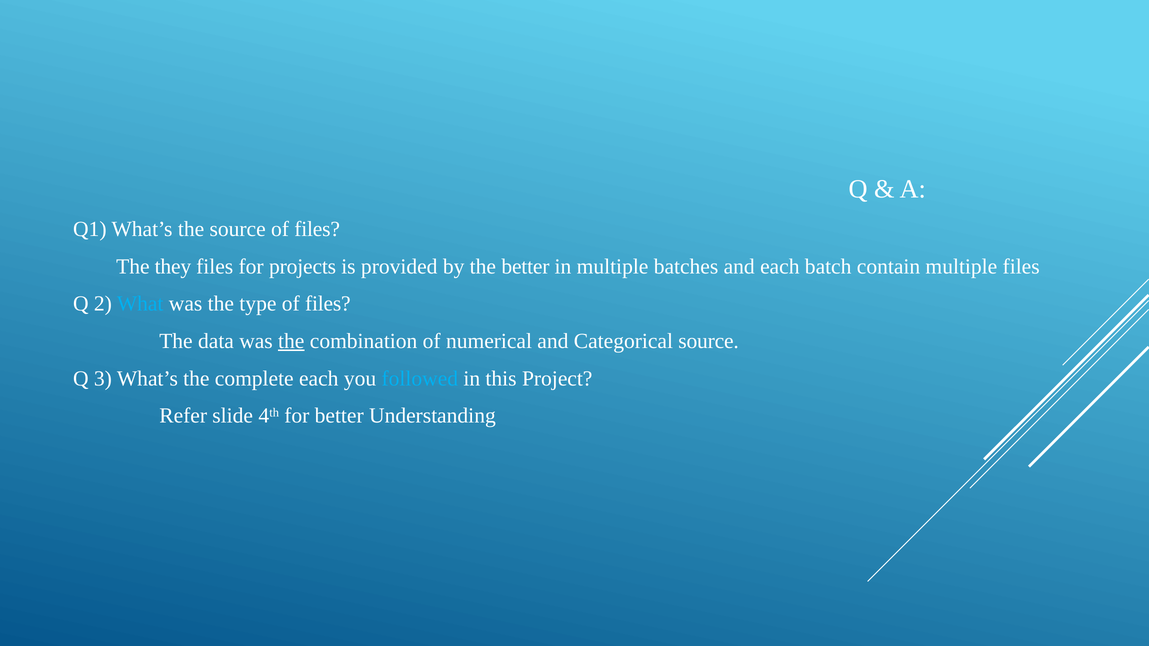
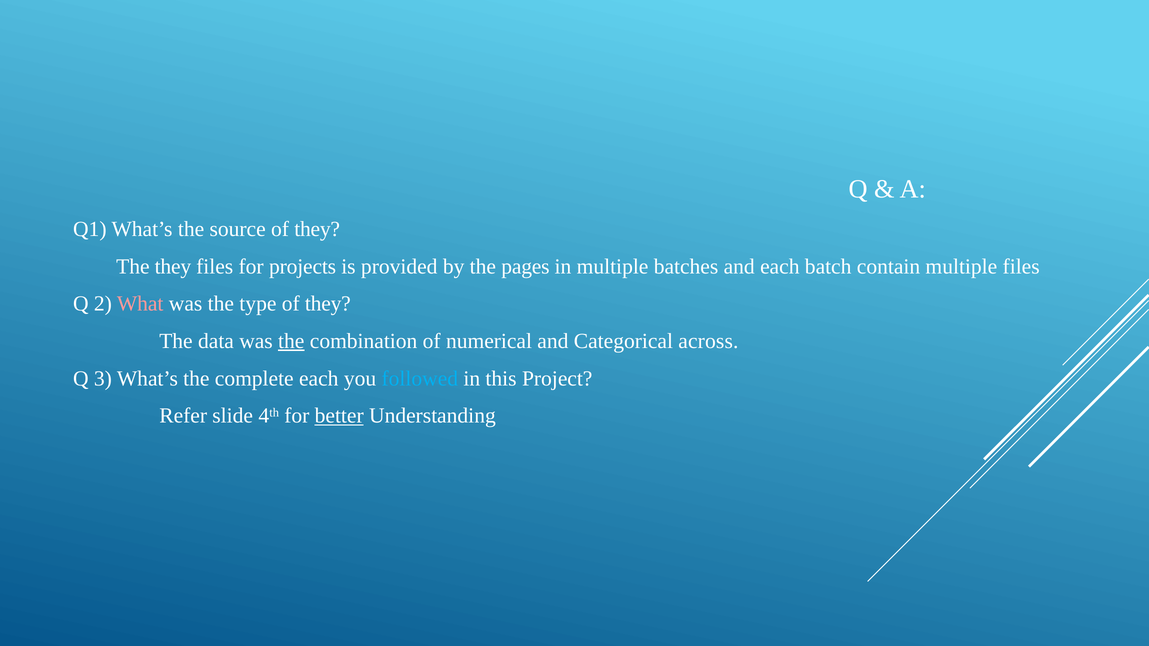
source of files: files -> they
the better: better -> pages
What colour: light blue -> pink
type of files: files -> they
Categorical source: source -> across
better at (339, 416) underline: none -> present
